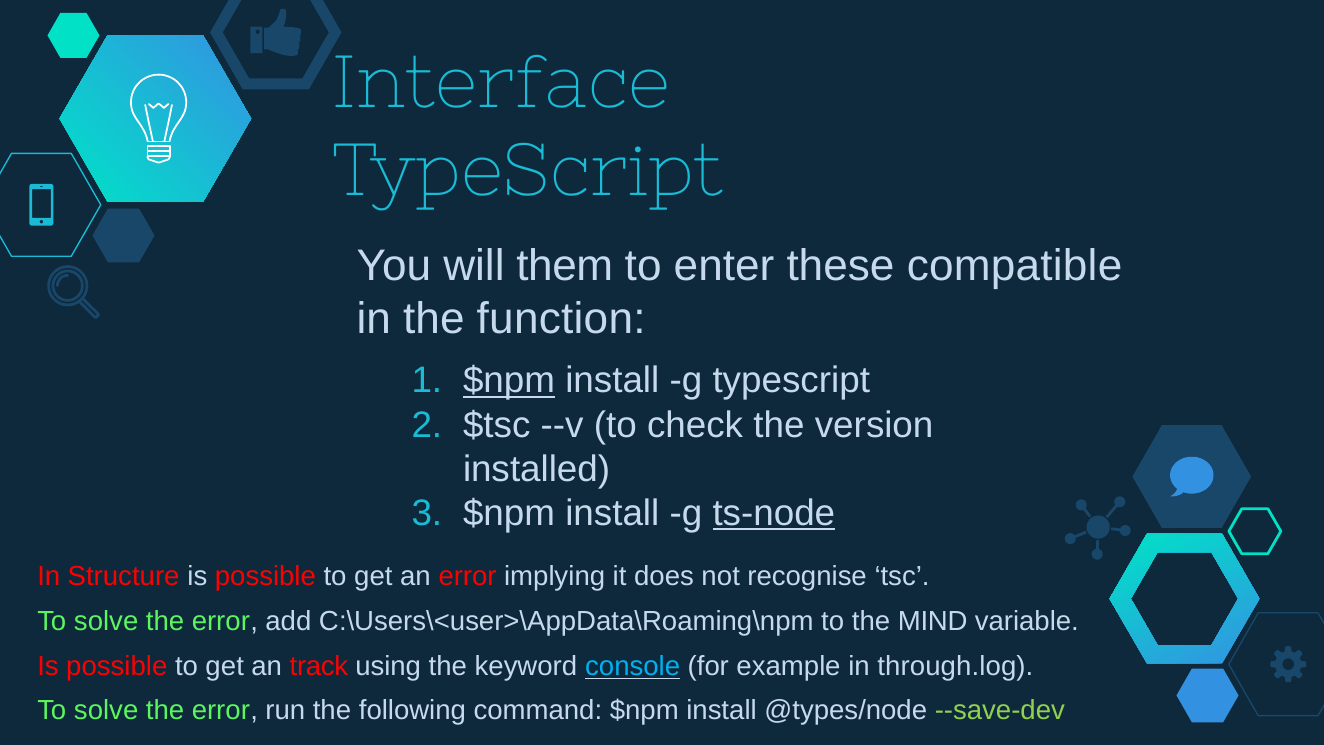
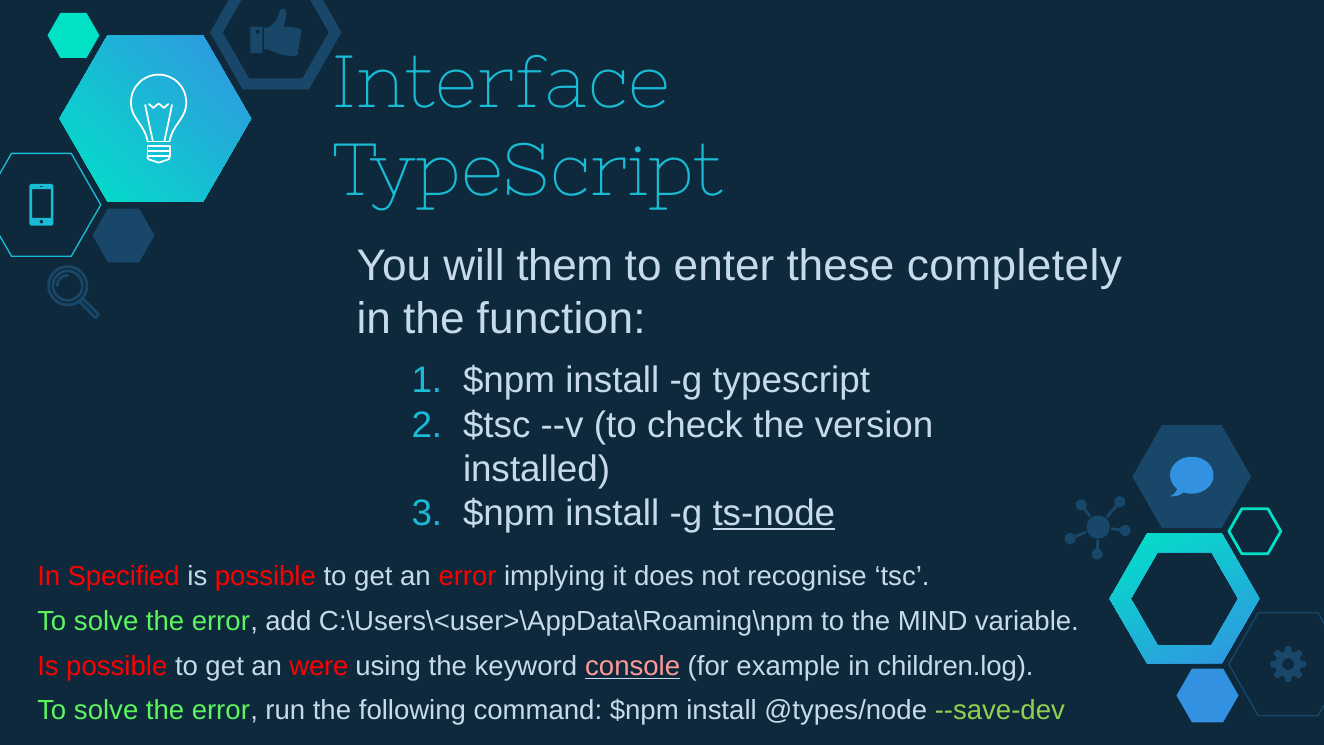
compatible: compatible -> completely
$npm at (509, 381) underline: present -> none
Structure: Structure -> Specified
track: track -> were
console colour: light blue -> pink
through.log: through.log -> children.log
